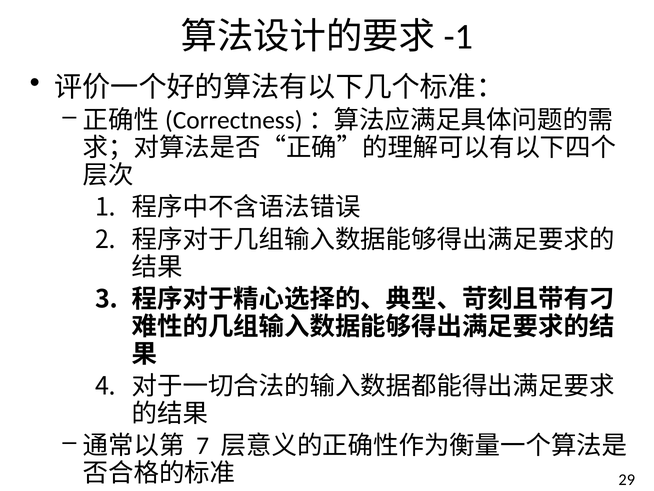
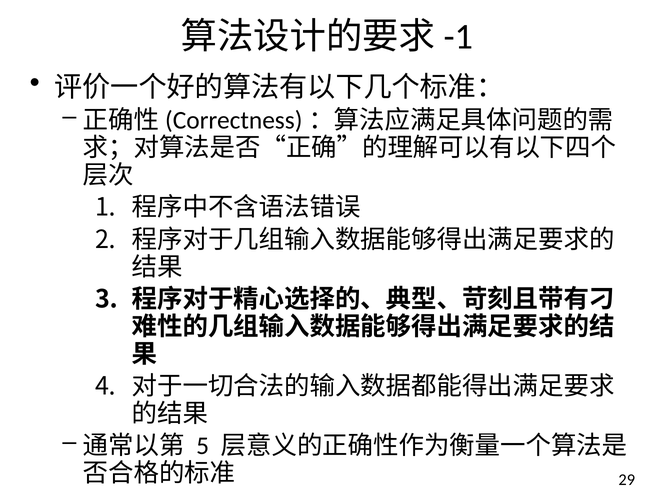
7: 7 -> 5
